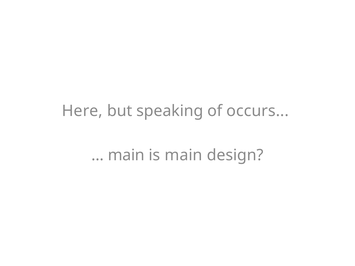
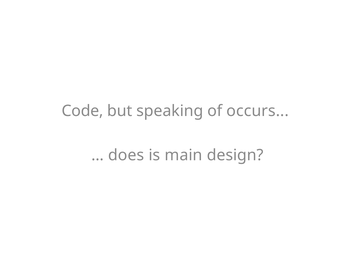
Here: Here -> Code
main at (126, 155): main -> does
